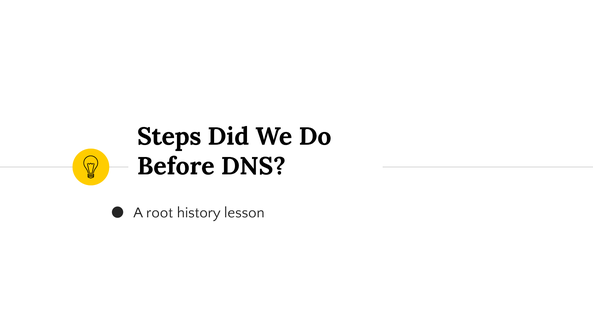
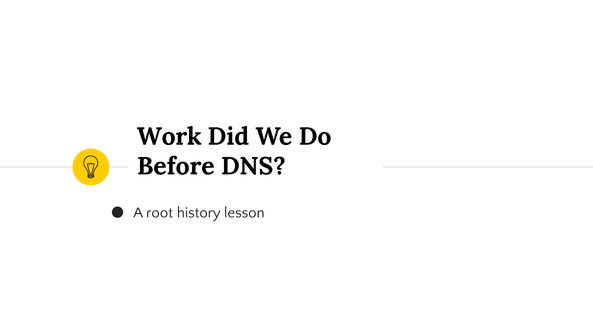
Steps: Steps -> Work
